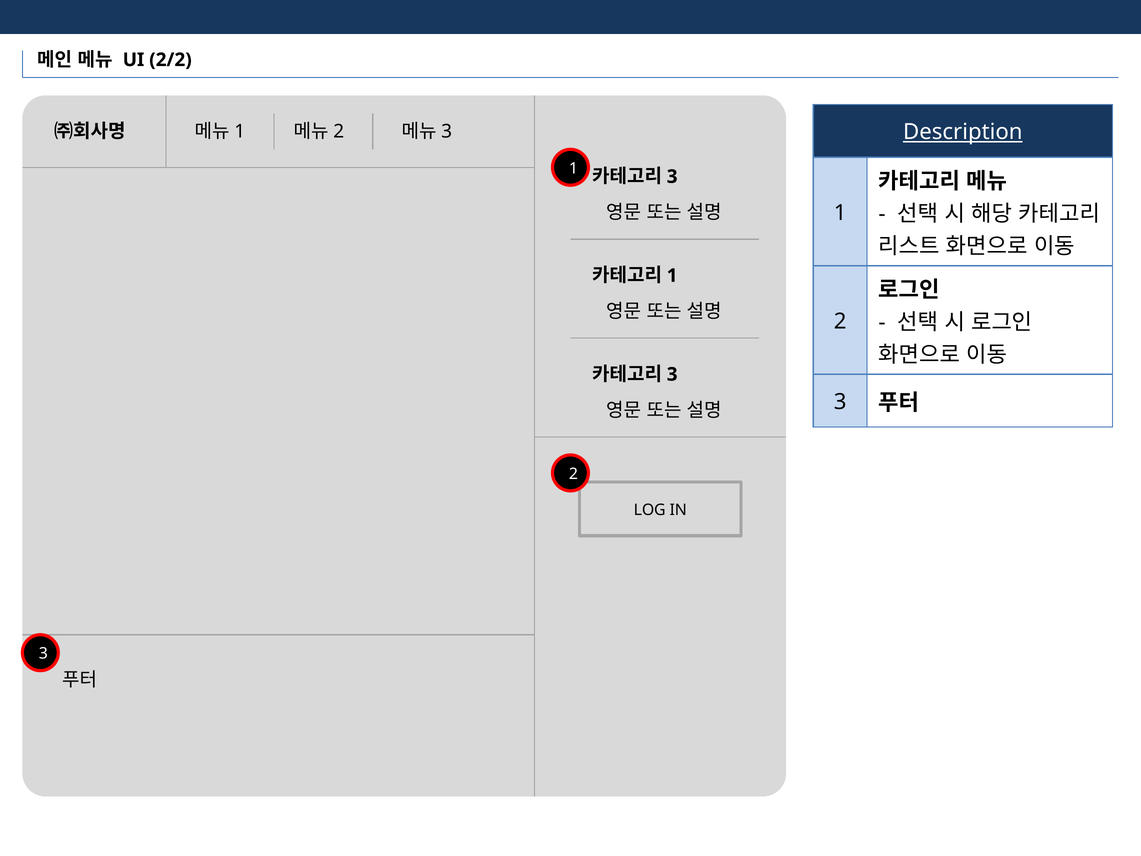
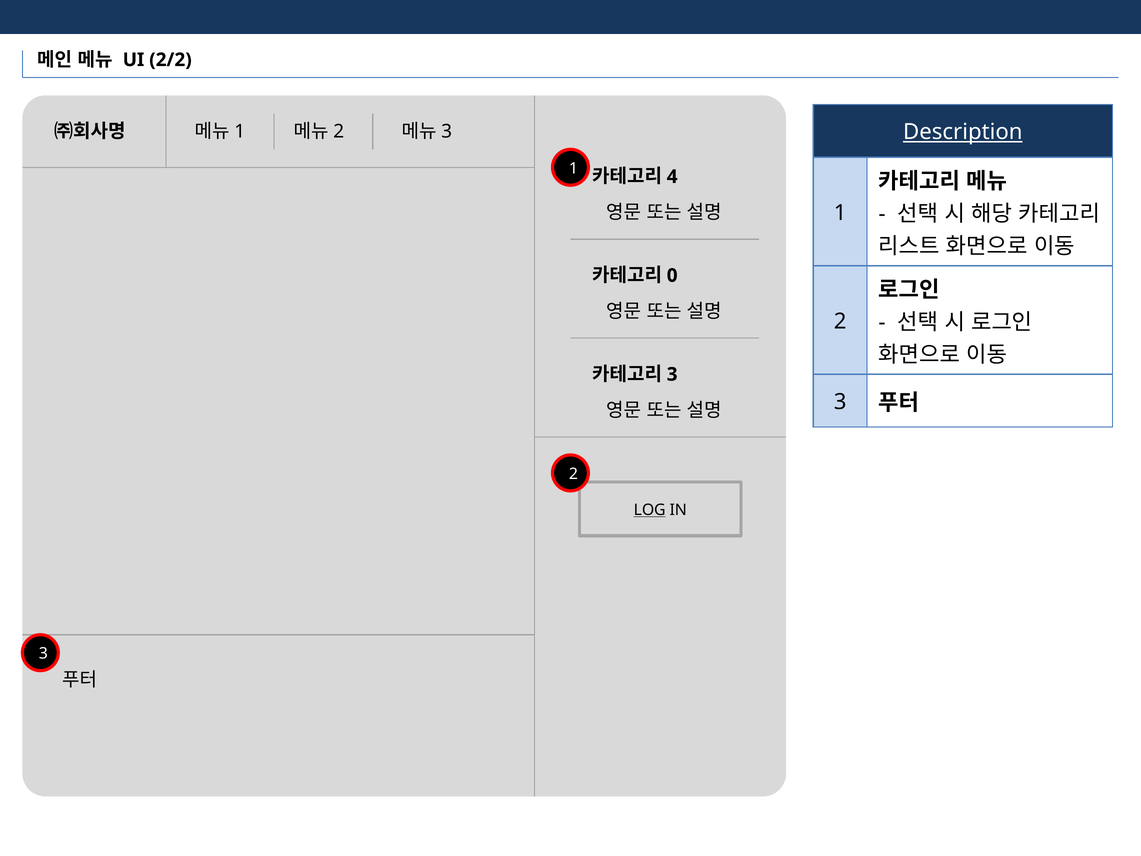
3 at (672, 177): 3 -> 4
1 at (672, 275): 1 -> 0
LOG underline: none -> present
